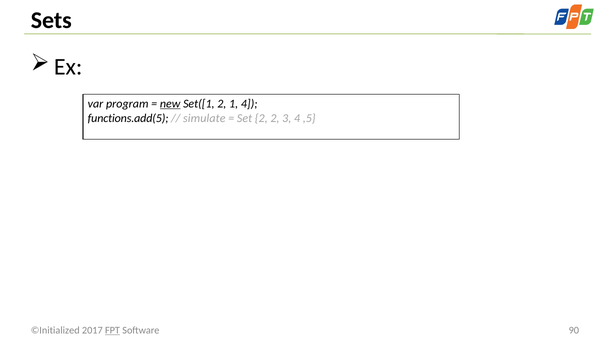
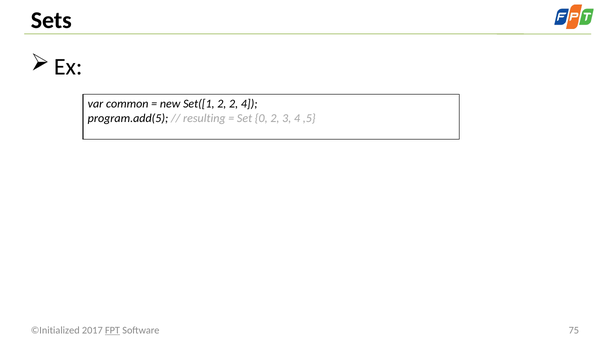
program: program -> common
new underline: present -> none
2 1: 1 -> 2
functions.add(5: functions.add(5 -> program.add(5
simulate: simulate -> resulting
Set 2: 2 -> 0
90: 90 -> 75
